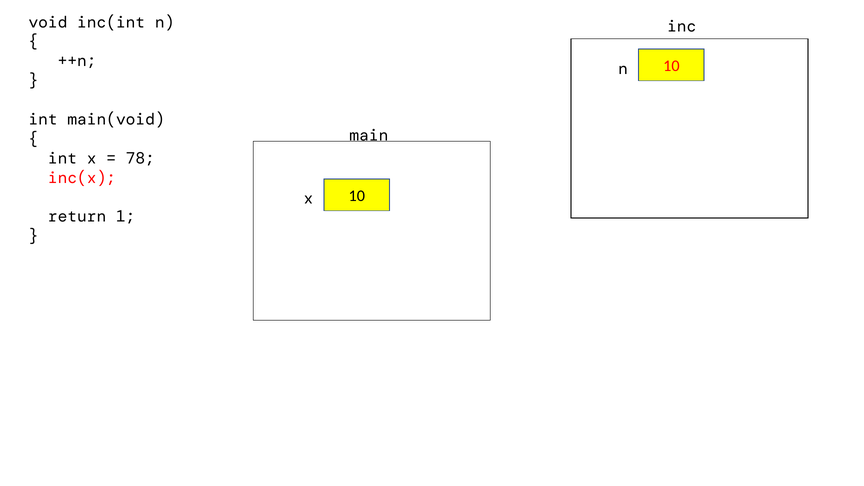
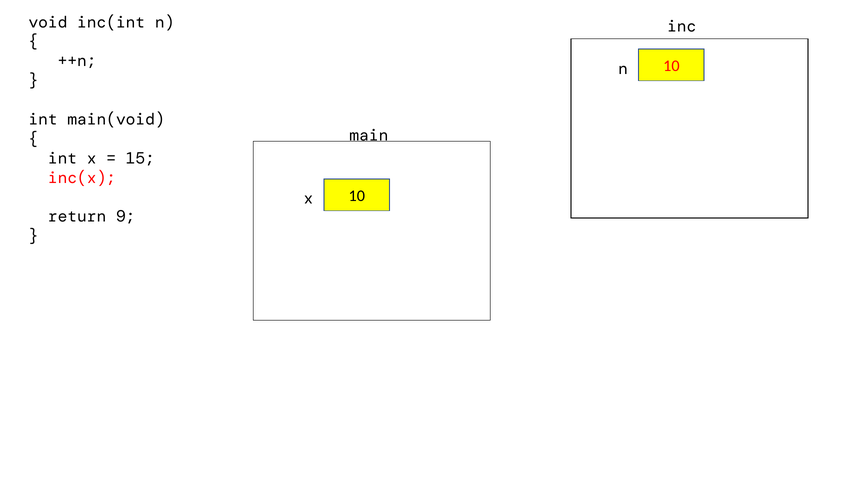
78: 78 -> 15
1: 1 -> 9
